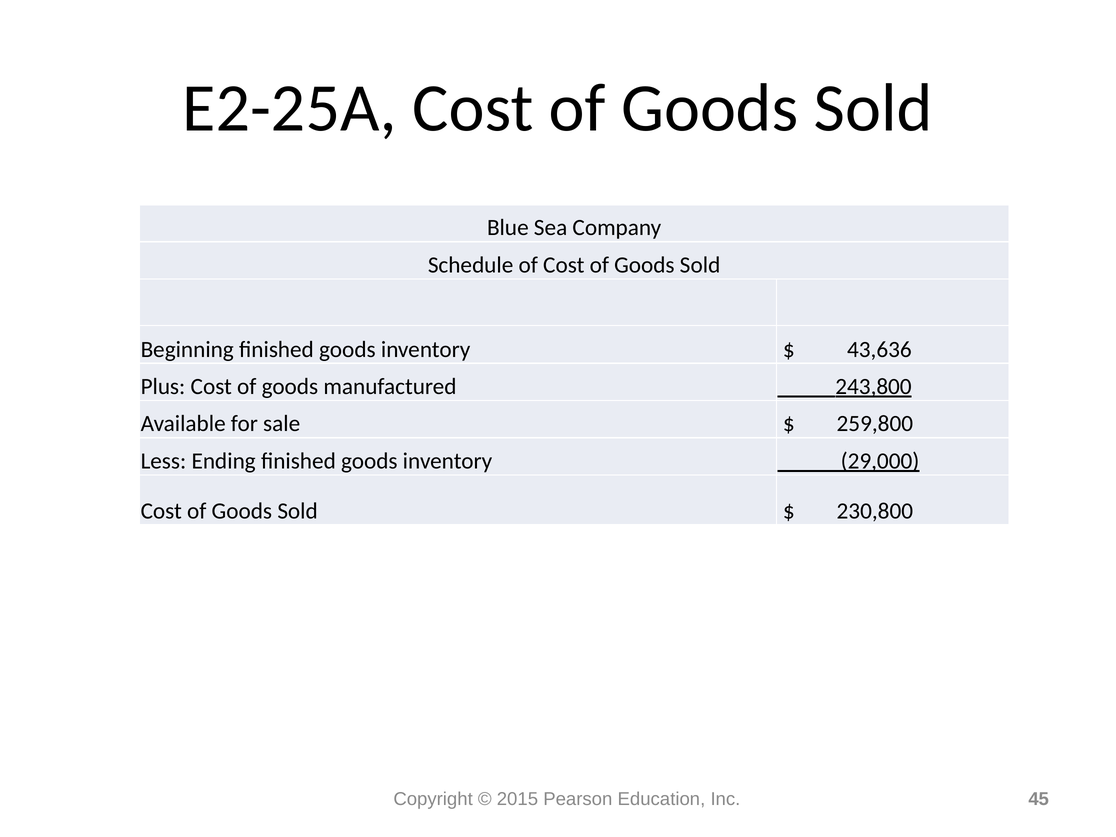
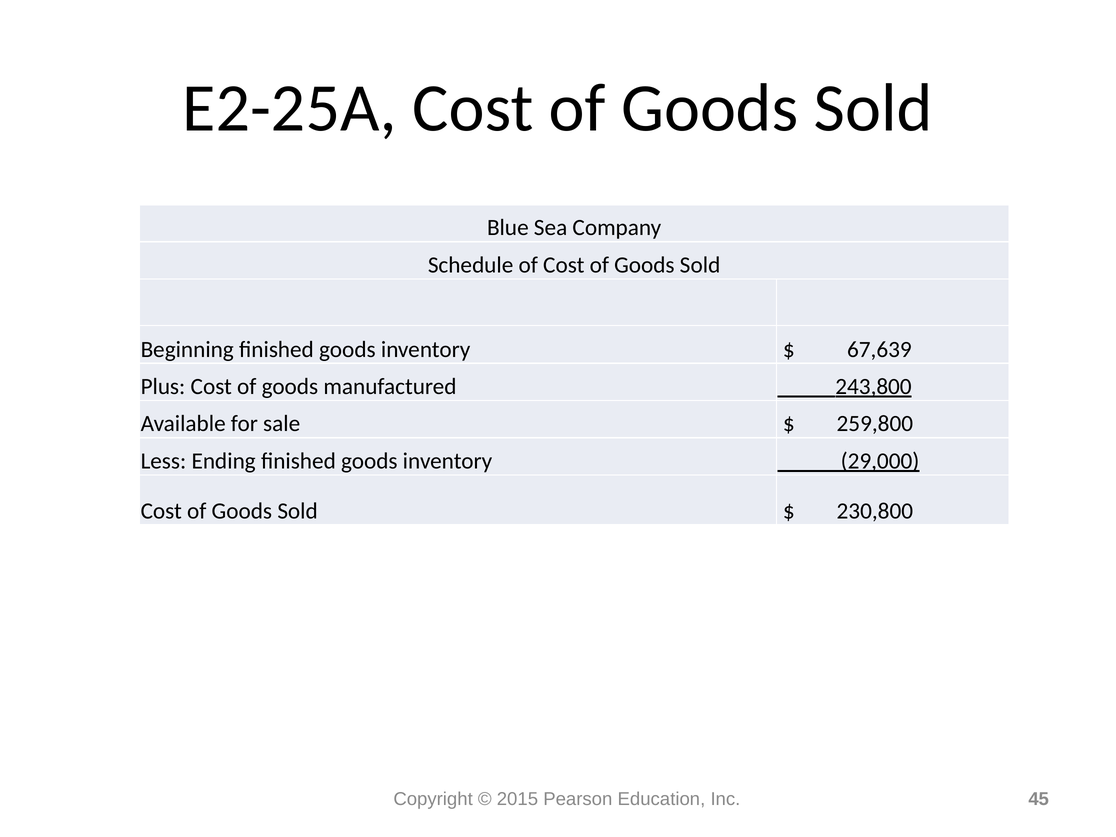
43,636: 43,636 -> 67,639
